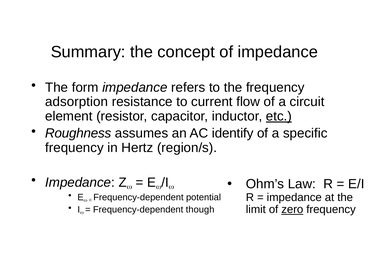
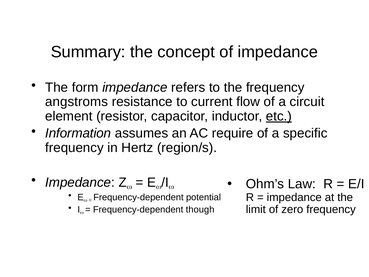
adsorption: adsorption -> angstroms
Roughness: Roughness -> Information
identify: identify -> require
zero underline: present -> none
